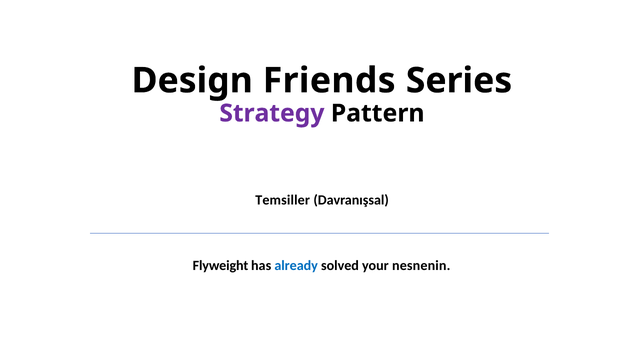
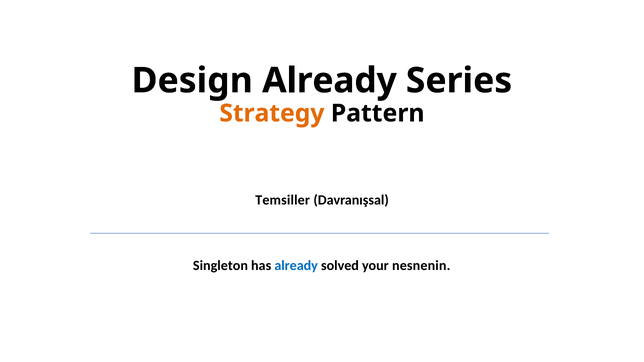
Design Friends: Friends -> Already
Strategy colour: purple -> orange
Flyweight: Flyweight -> Singleton
